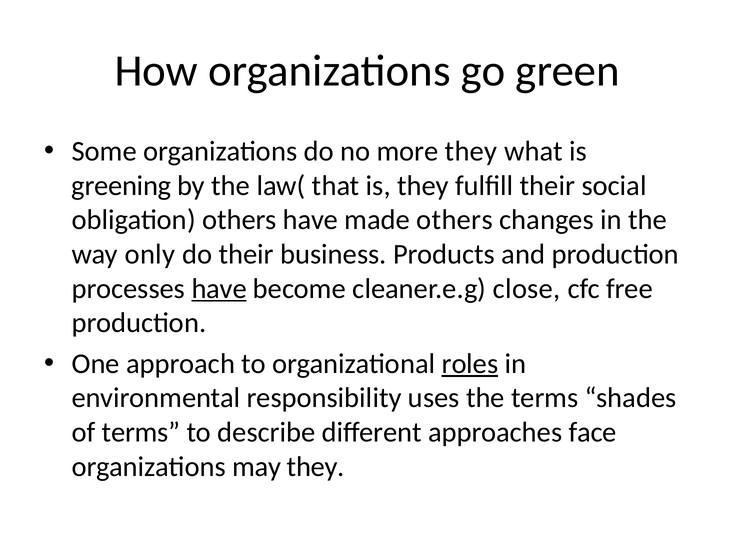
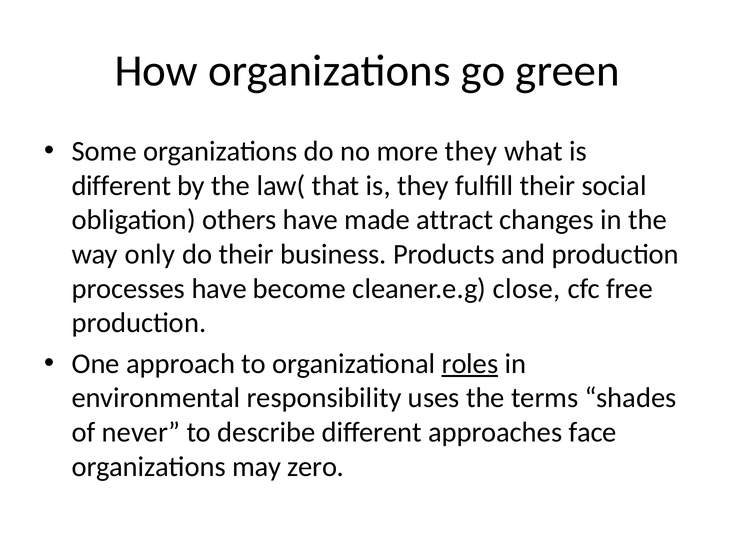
greening at (121, 186): greening -> different
made others: others -> attract
have at (219, 289) underline: present -> none
of terms: terms -> never
may they: they -> zero
